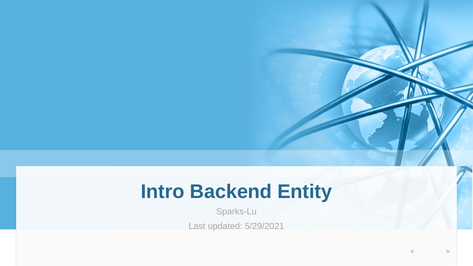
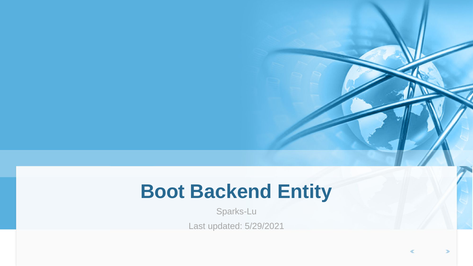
Intro: Intro -> Boot
